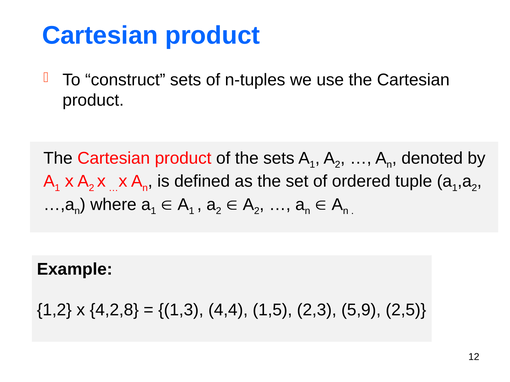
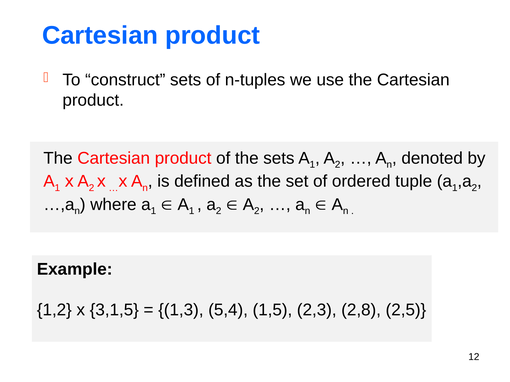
4,2,8: 4,2,8 -> 3,1,5
4,4: 4,4 -> 5,4
5,9: 5,9 -> 2,8
